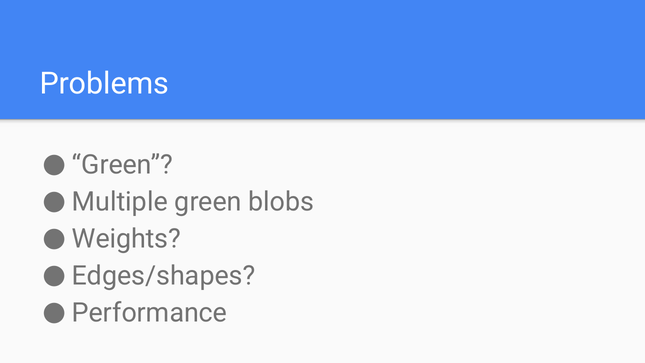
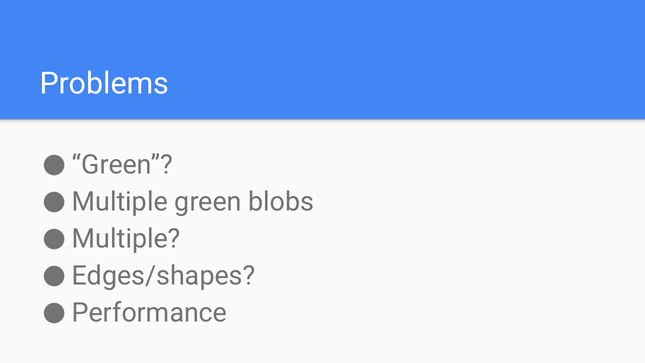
Weights at (126, 239): Weights -> Multiple
